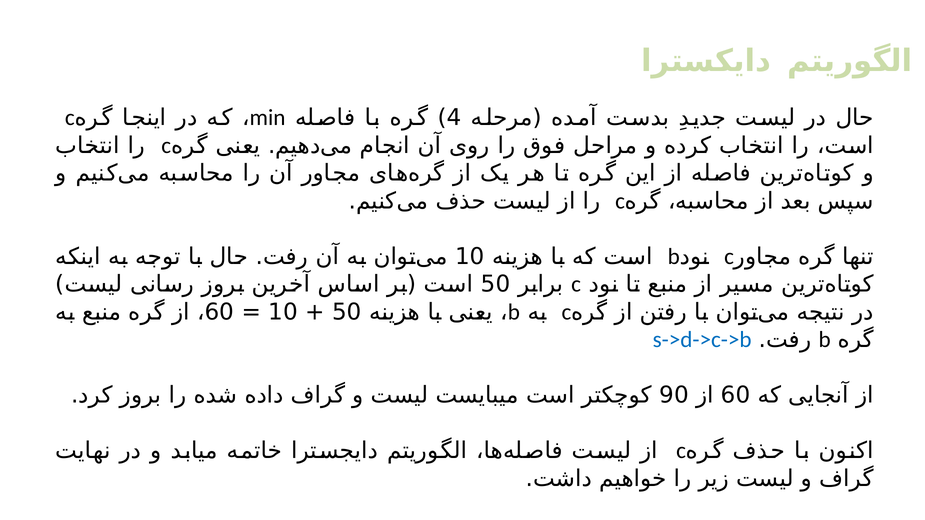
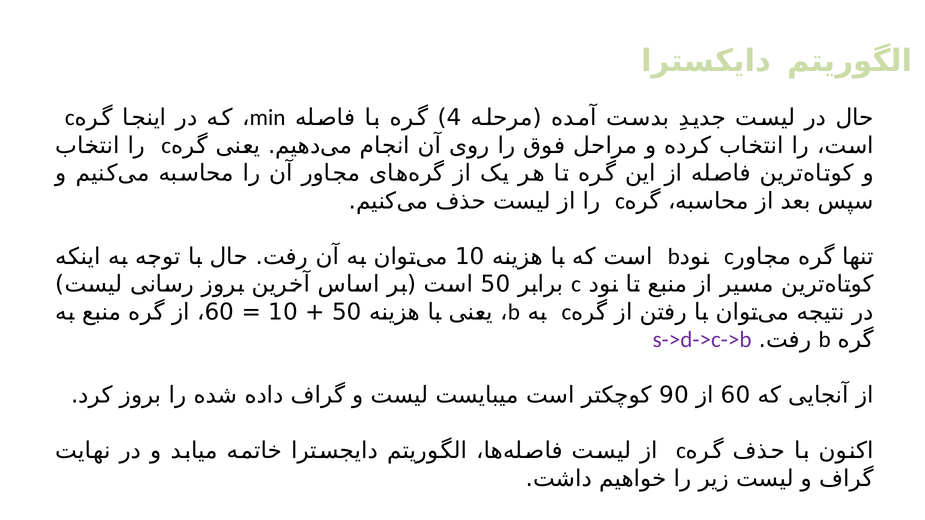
s->d->c->b colour: blue -> purple
